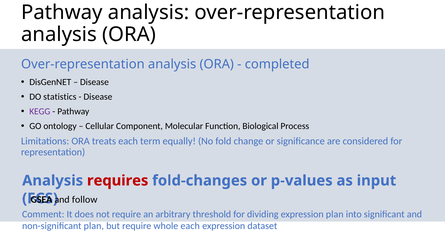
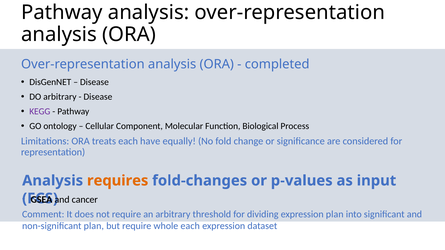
DO statistics: statistics -> arbitrary
term: term -> have
requires colour: red -> orange
follow: follow -> cancer
